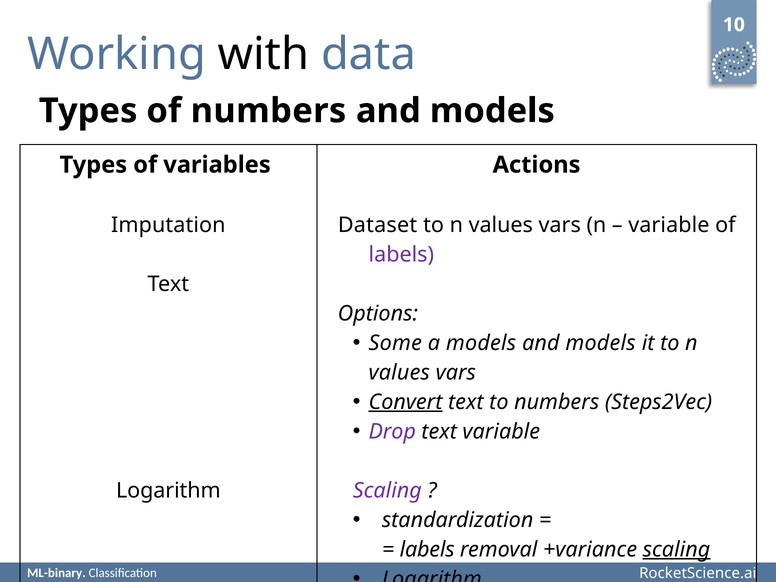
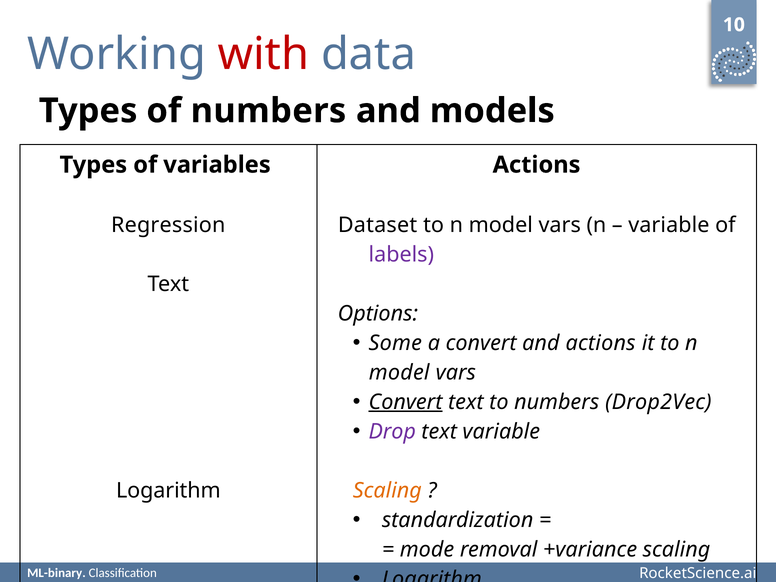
with colour: black -> red
Imputation: Imputation -> Regression
values at (501, 225): values -> model
a models: models -> convert
models at (601, 343): models -> actions
values at (399, 373): values -> model
Steps2Vec: Steps2Vec -> Drop2Vec
Scaling at (387, 490) colour: purple -> orange
labels at (427, 549): labels -> mode
scaling at (677, 549) underline: present -> none
